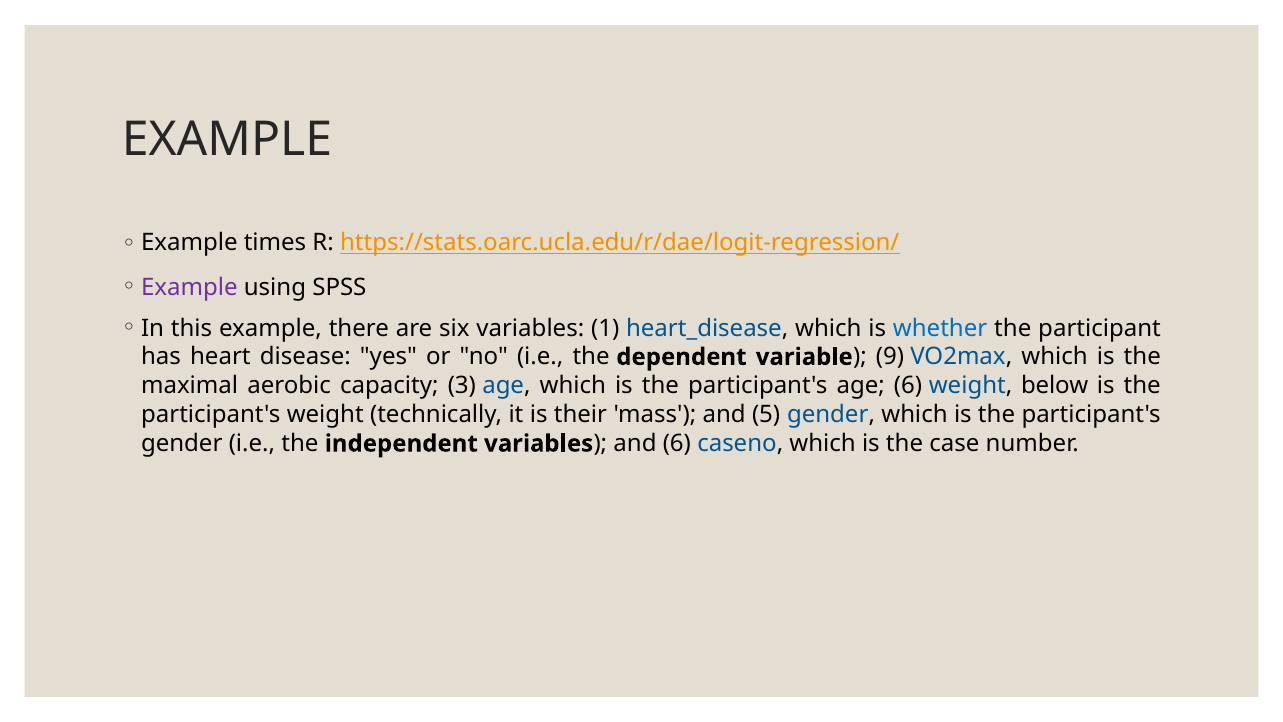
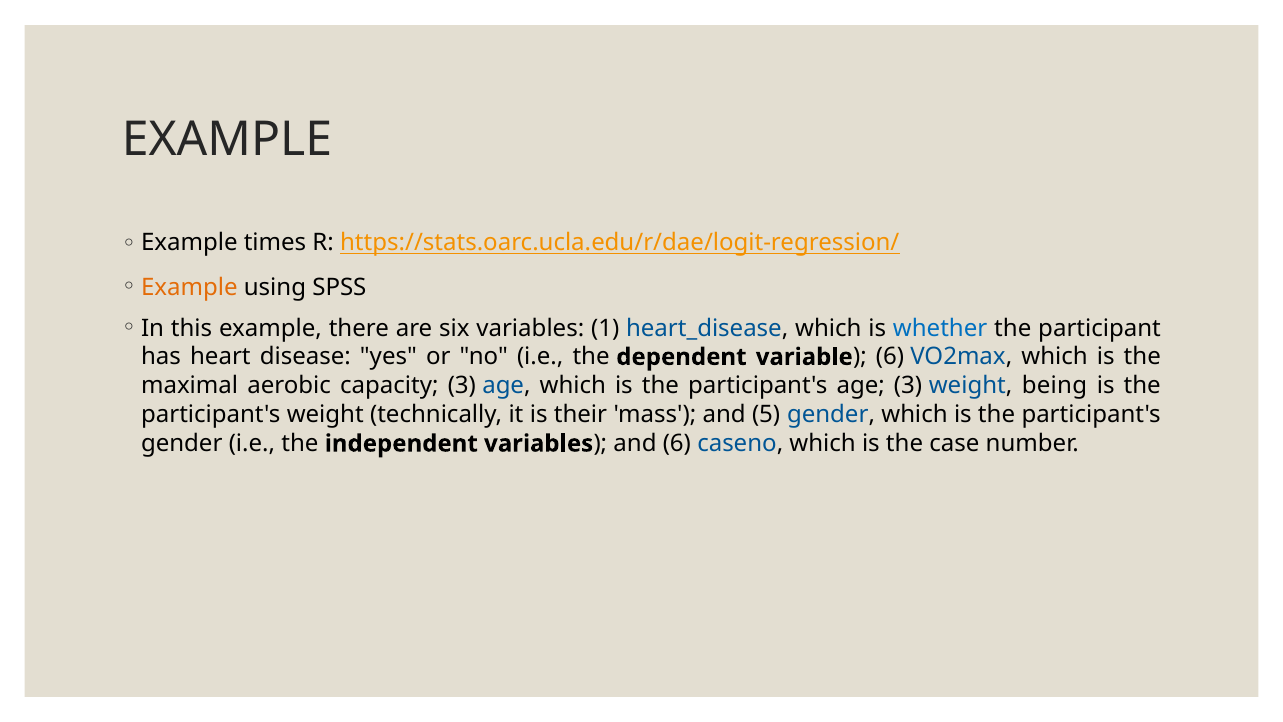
Example at (189, 287) colour: purple -> orange
9 at (890, 357): 9 -> 6
age 6: 6 -> 3
below: below -> being
